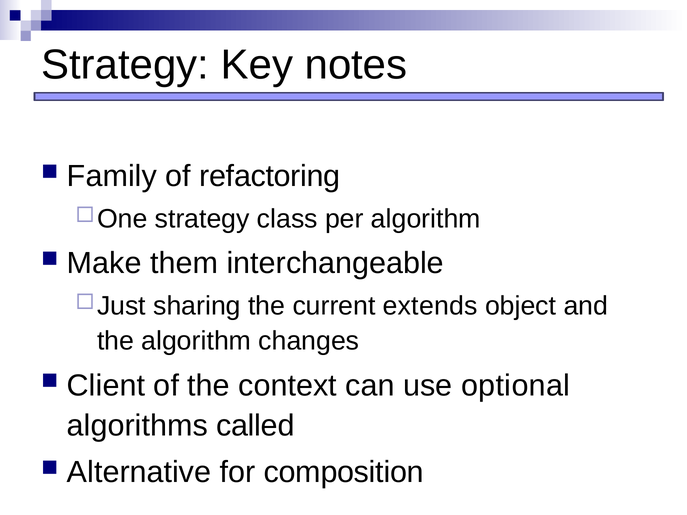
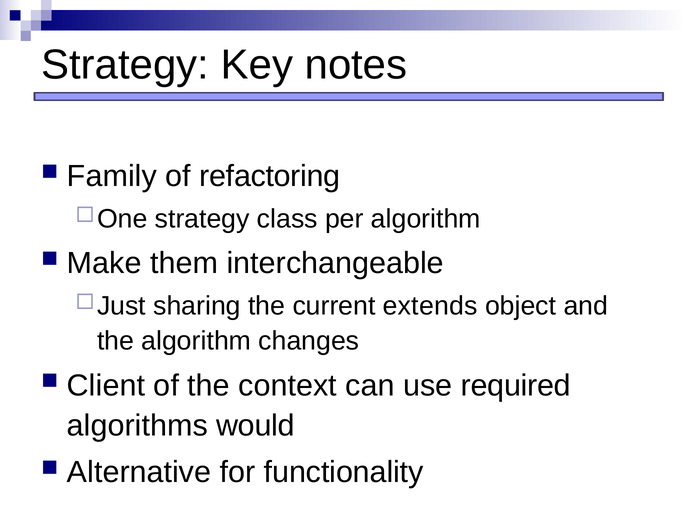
optional: optional -> required
called: called -> would
composition: composition -> functionality
